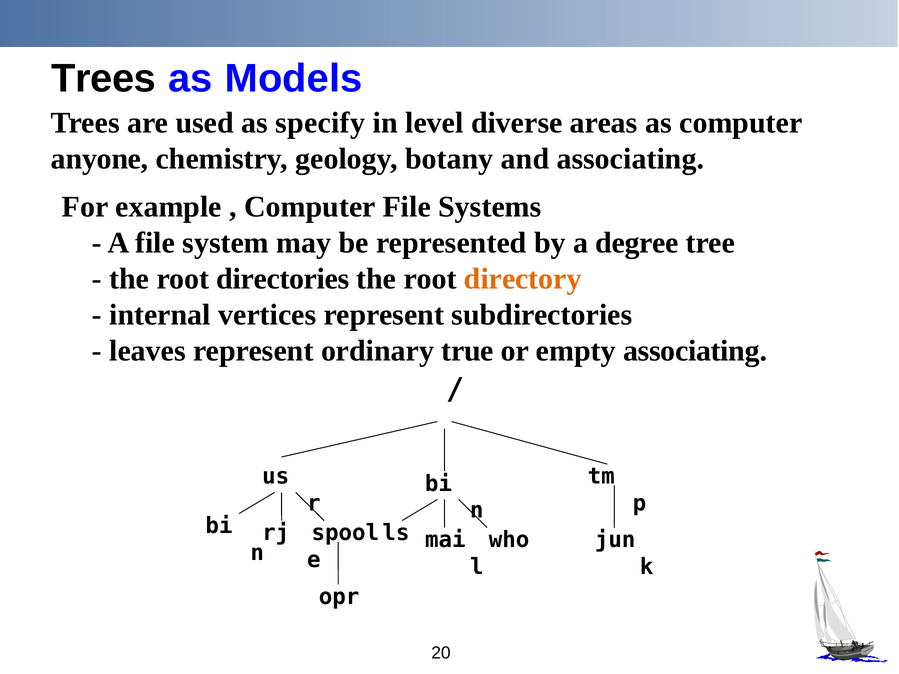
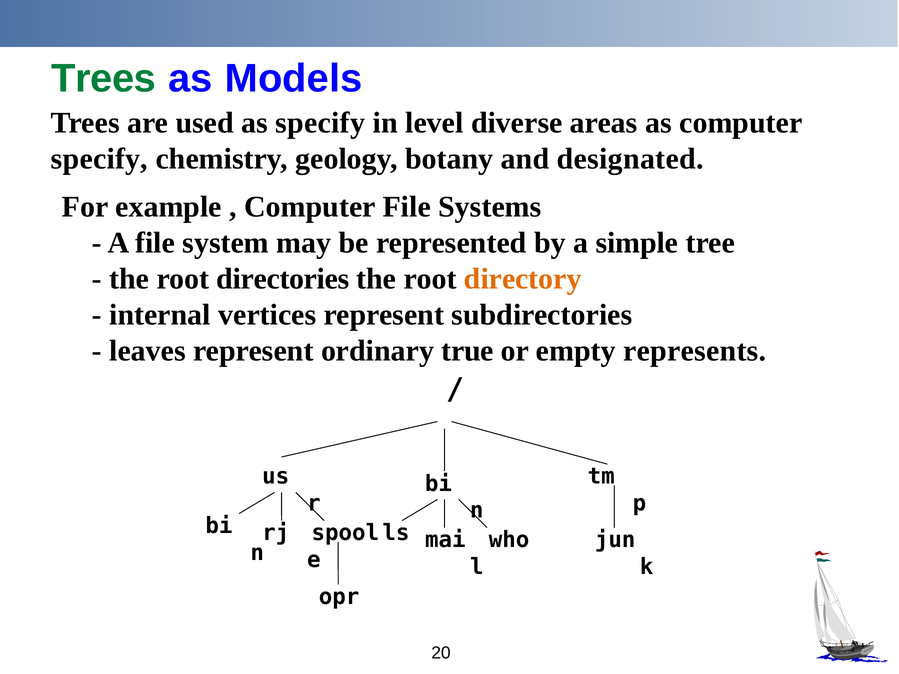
Trees at (104, 78) colour: black -> green
anyone at (100, 159): anyone -> specify
and associating: associating -> designated
degree: degree -> simple
empty associating: associating -> represents
